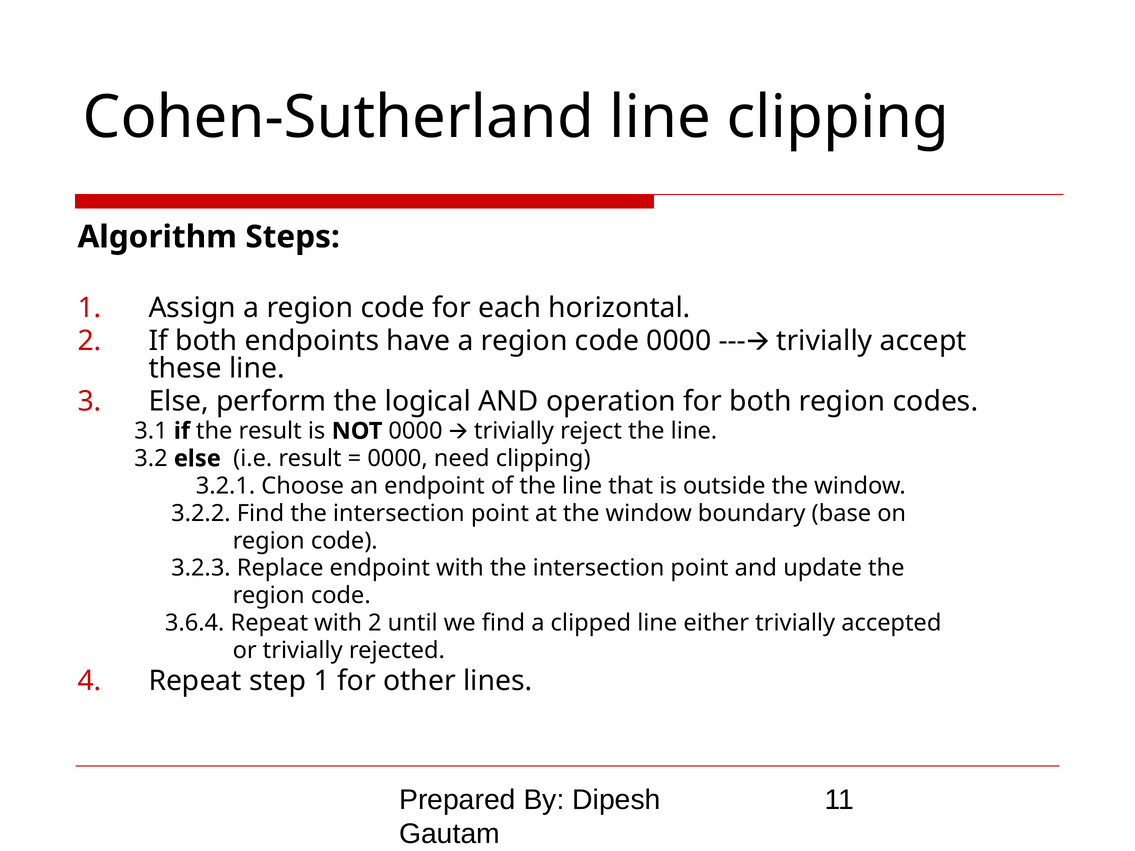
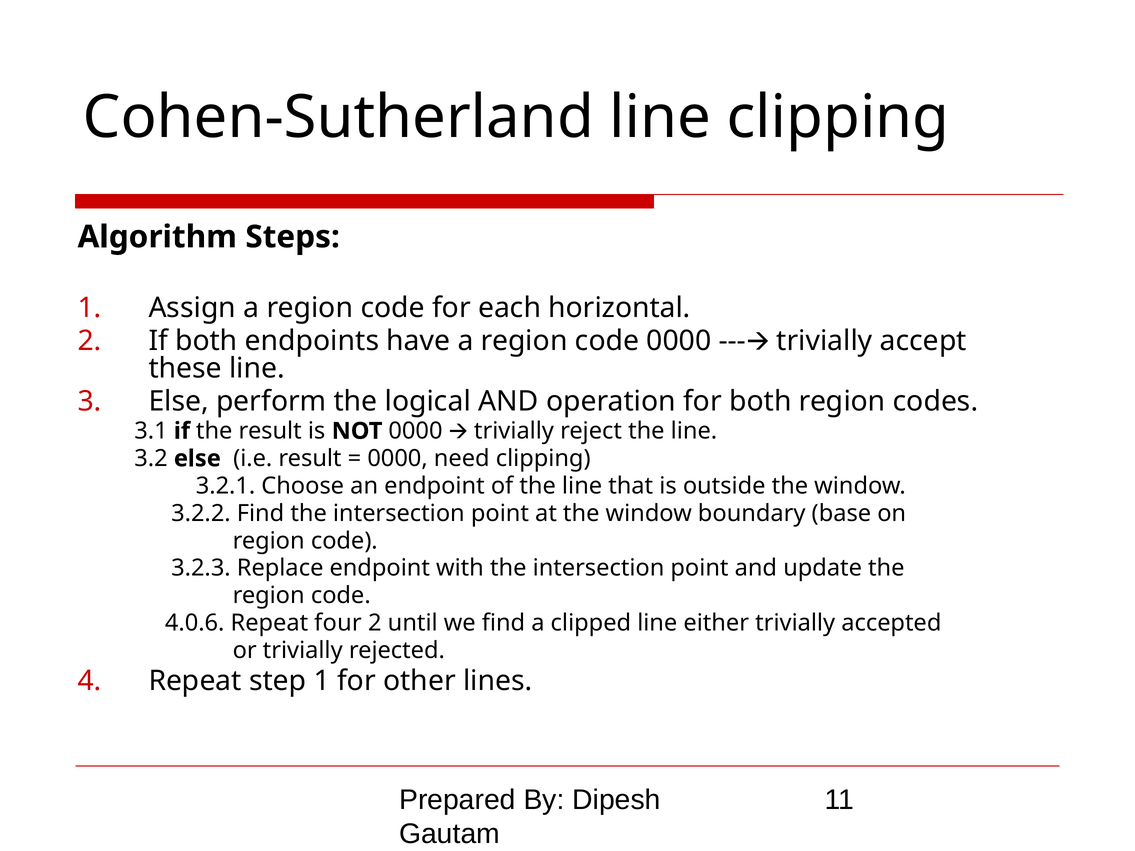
3.6.4: 3.6.4 -> 4.0.6
Repeat with: with -> four
